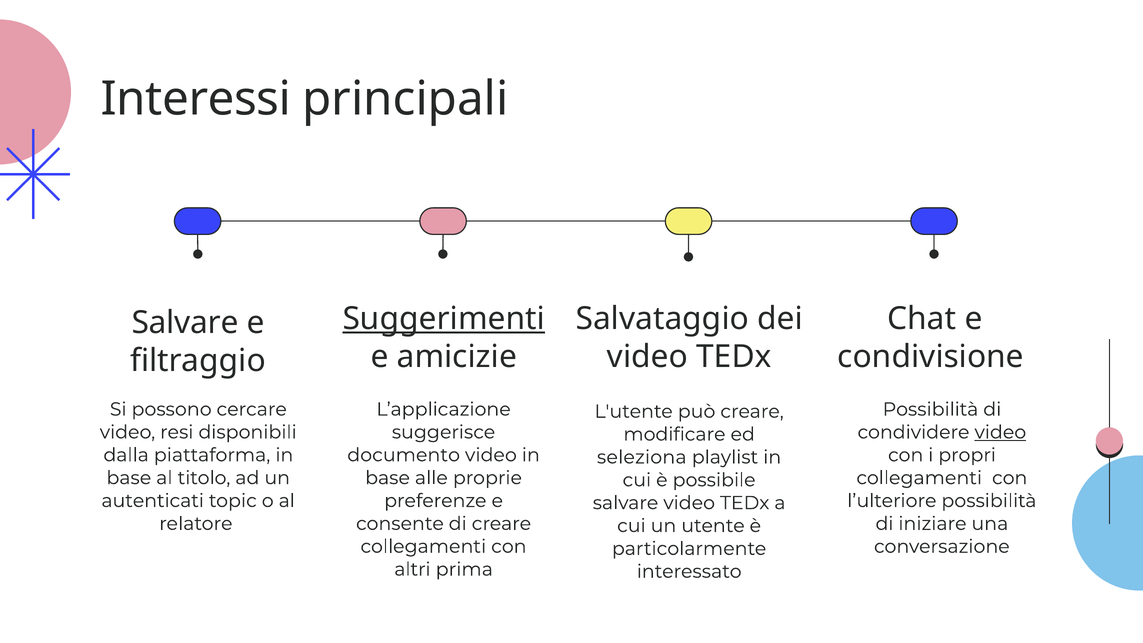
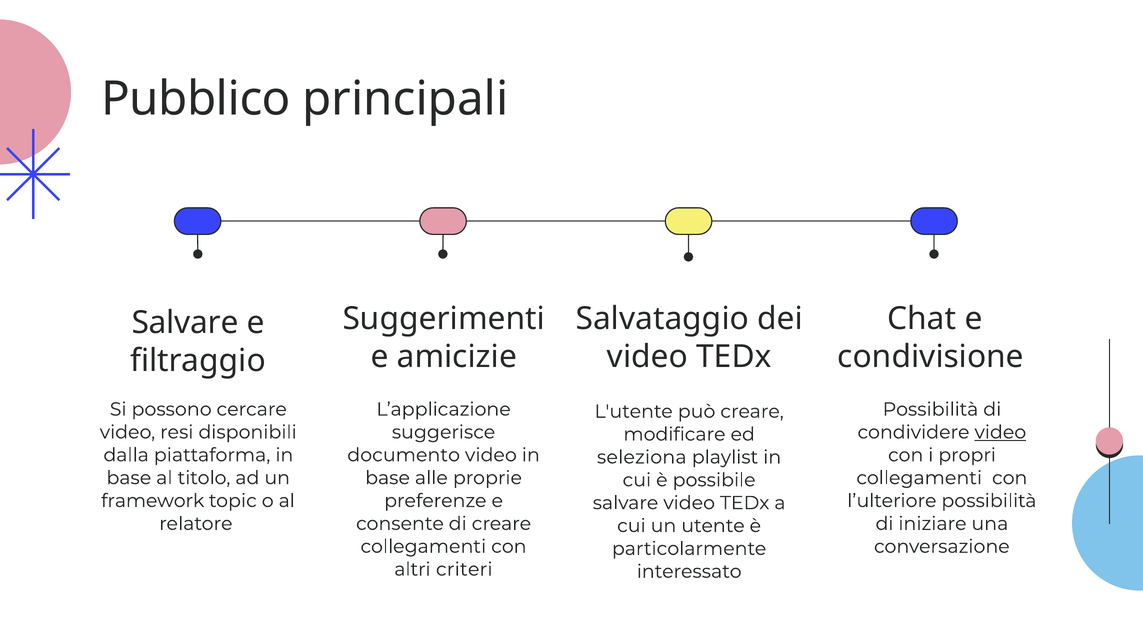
Interessi: Interessi -> Pubblico
Suggerimenti underline: present -> none
autenticati: autenticati -> framework
prima: prima -> criteri
